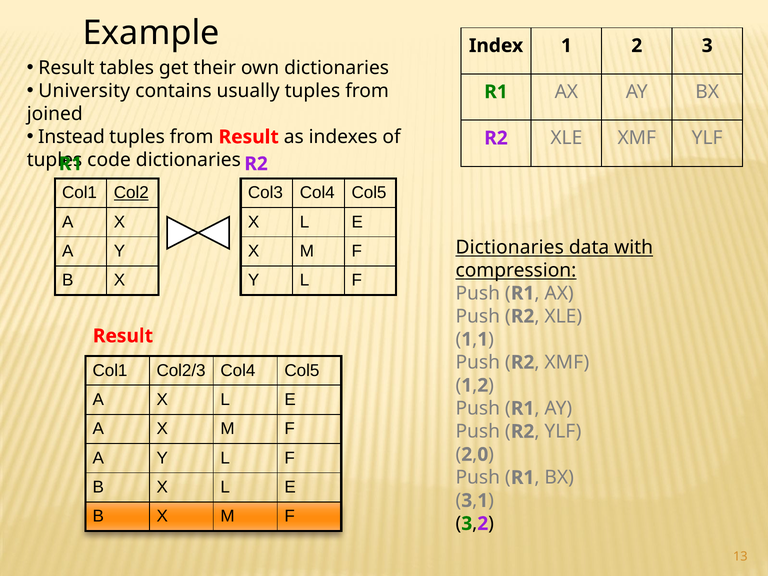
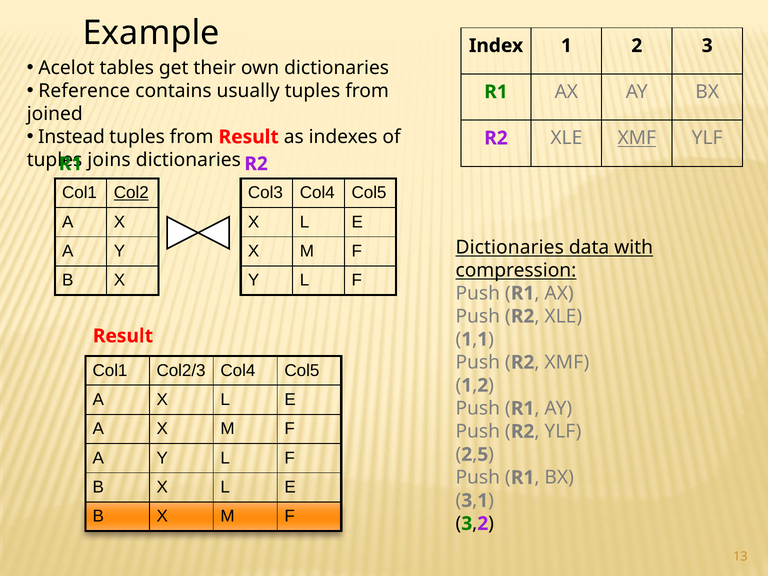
Result at (66, 68): Result -> Acelot
University: University -> Reference
XMF at (637, 138) underline: none -> present
code: code -> joins
0: 0 -> 5
